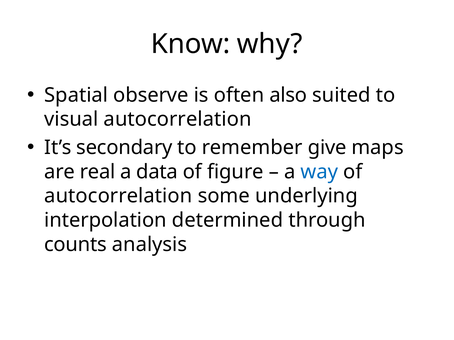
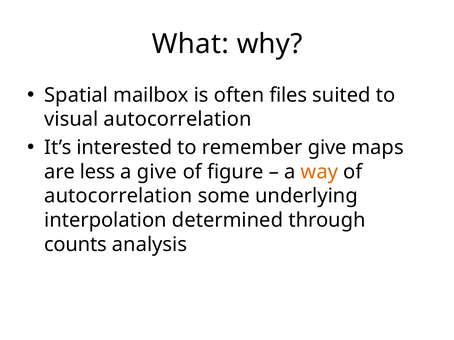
Know: Know -> What
observe: observe -> mailbox
also: also -> files
secondary: secondary -> interested
real: real -> less
a data: data -> give
way colour: blue -> orange
